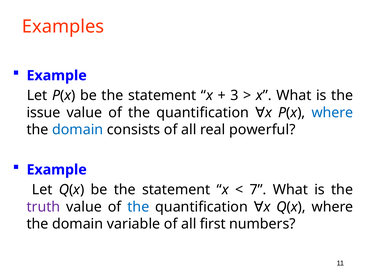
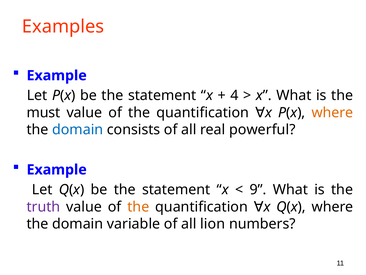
3: 3 -> 4
issue: issue -> must
where at (332, 112) colour: blue -> orange
7: 7 -> 9
the at (138, 206) colour: blue -> orange
first: first -> lion
